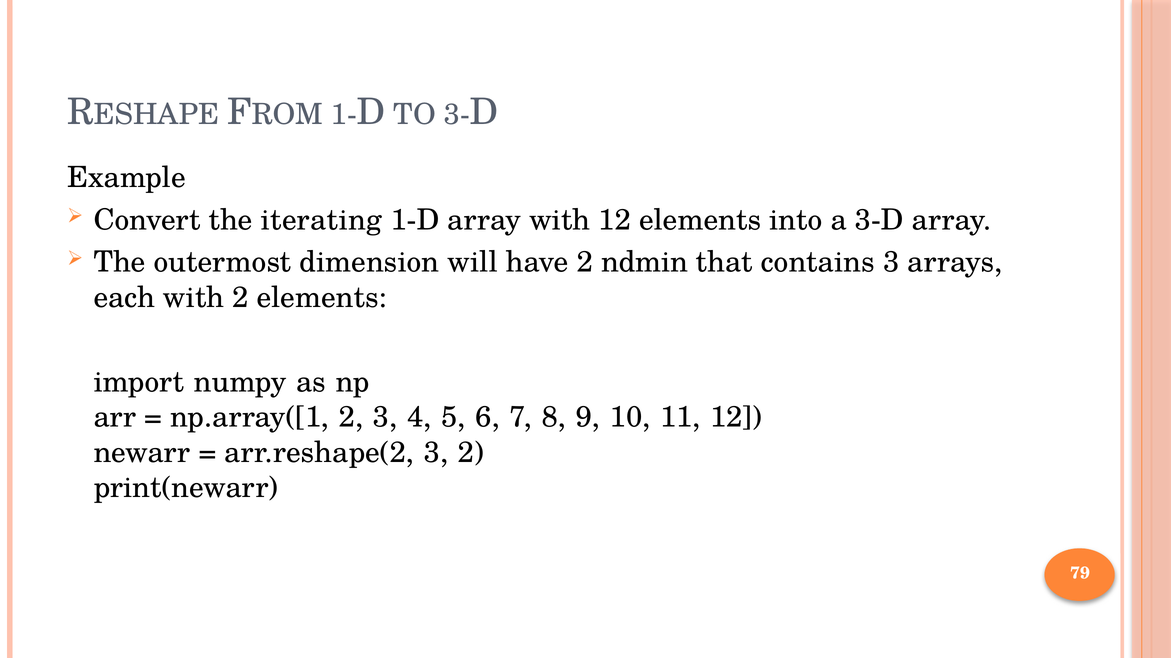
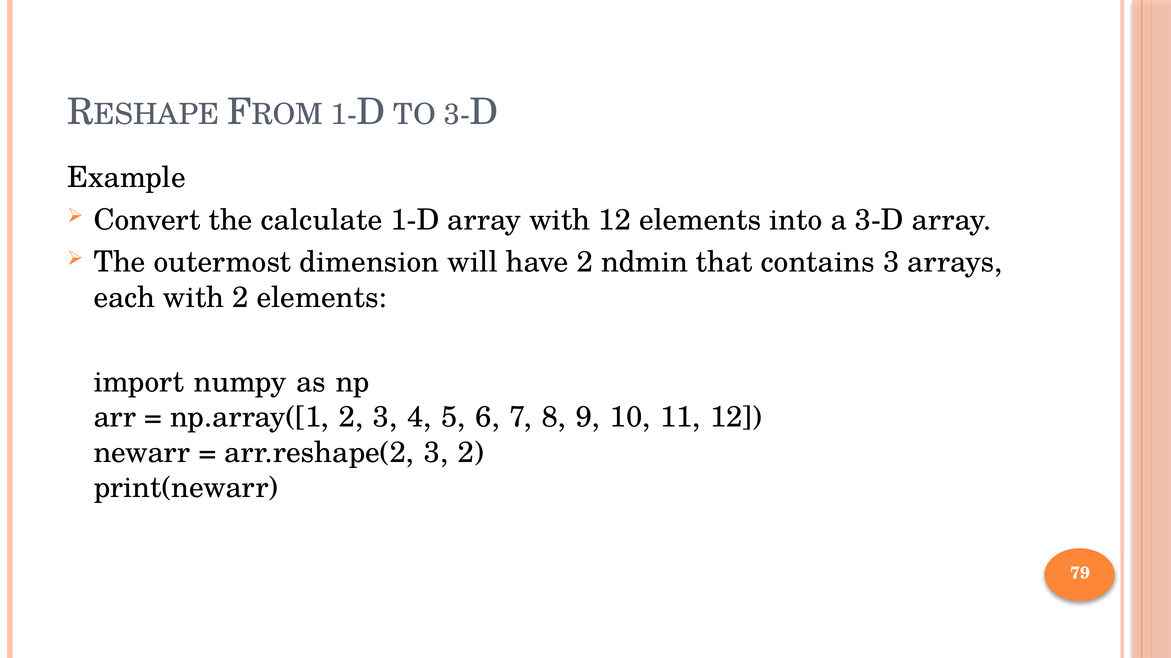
iterating: iterating -> calculate
